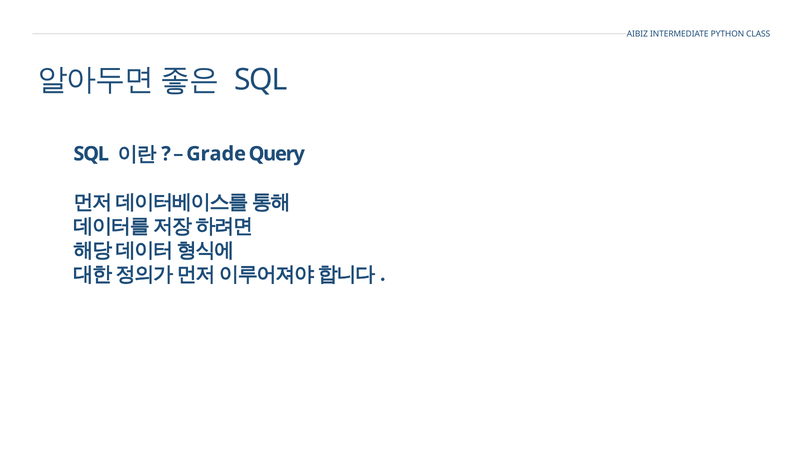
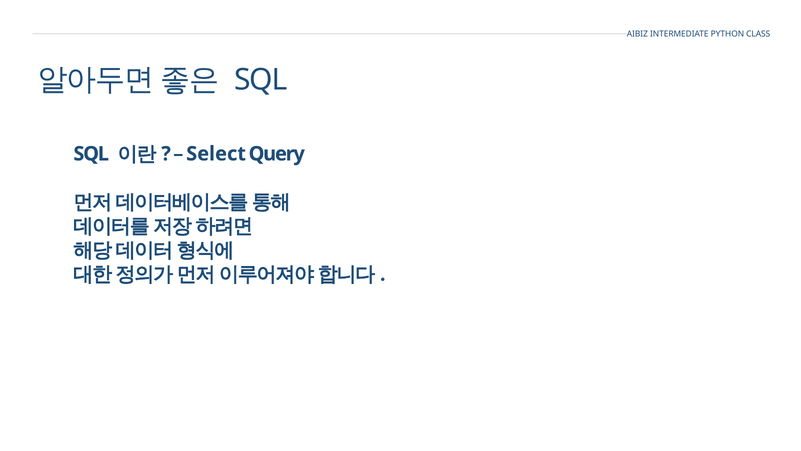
Grade: Grade -> Select
